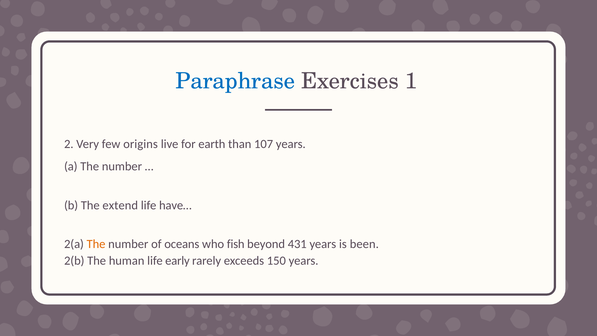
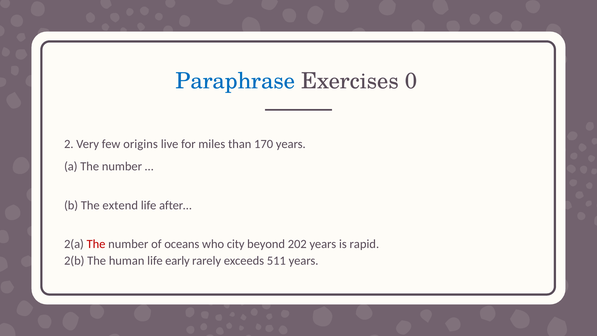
1: 1 -> 0
earth: earth -> miles
107: 107 -> 170
have…: have… -> after…
The at (96, 244) colour: orange -> red
fish: fish -> city
431: 431 -> 202
been: been -> rapid
150: 150 -> 511
